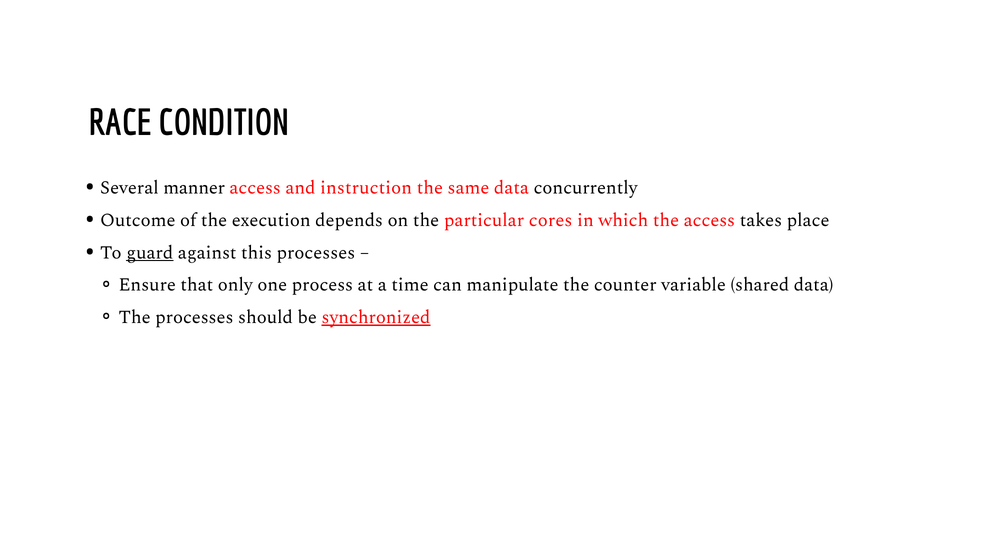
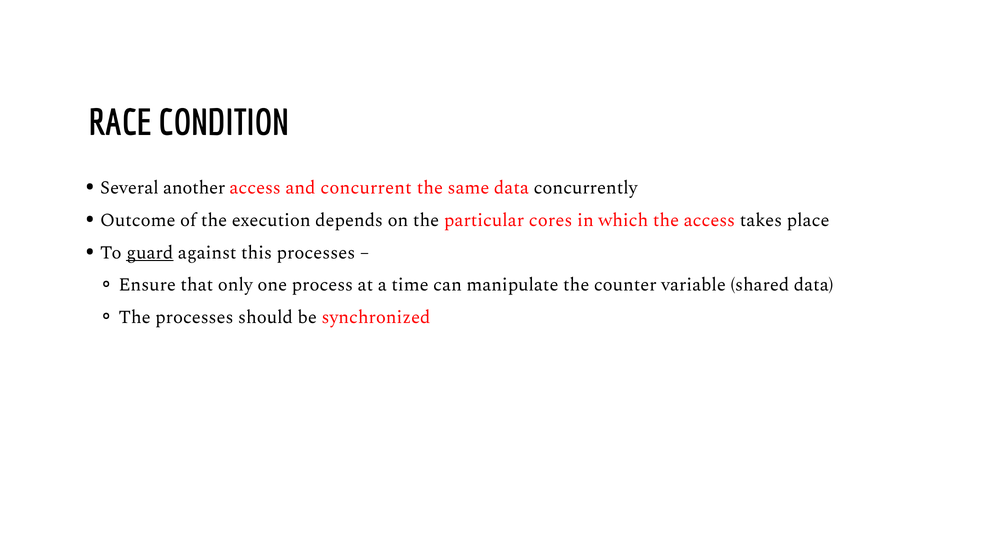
manner: manner -> another
instruction: instruction -> concurrent
synchronized underline: present -> none
